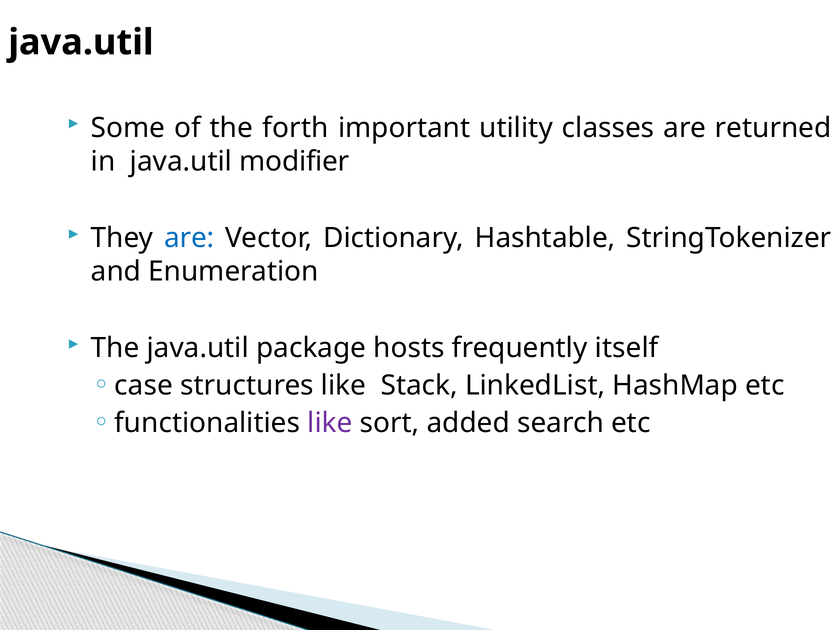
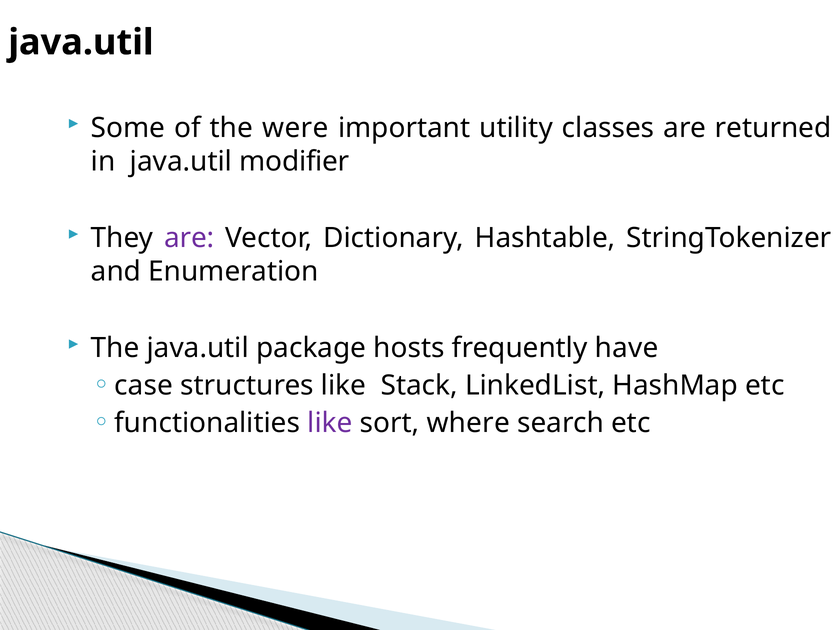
forth: forth -> were
are at (189, 238) colour: blue -> purple
itself: itself -> have
added: added -> where
